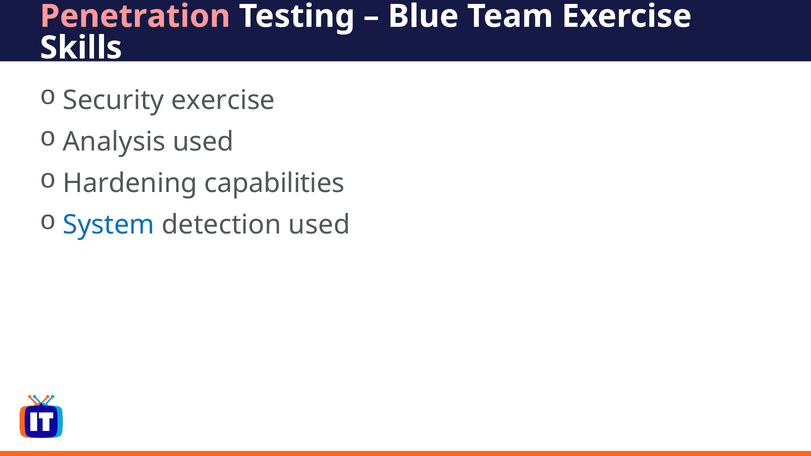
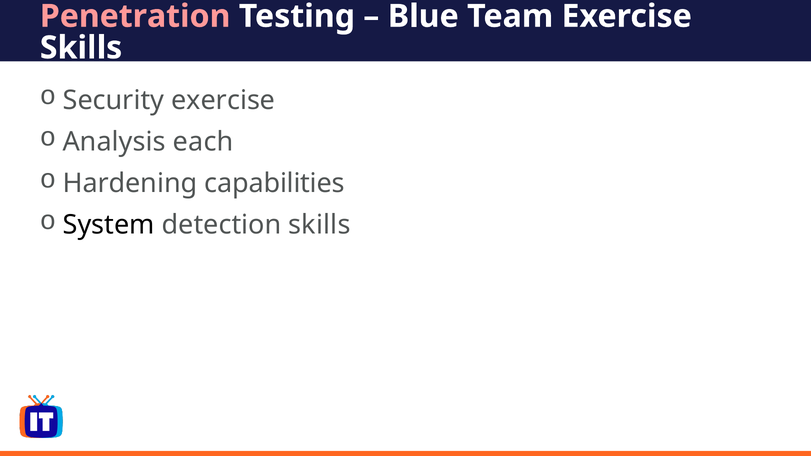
Analysis used: used -> each
System colour: blue -> black
detection used: used -> skills
